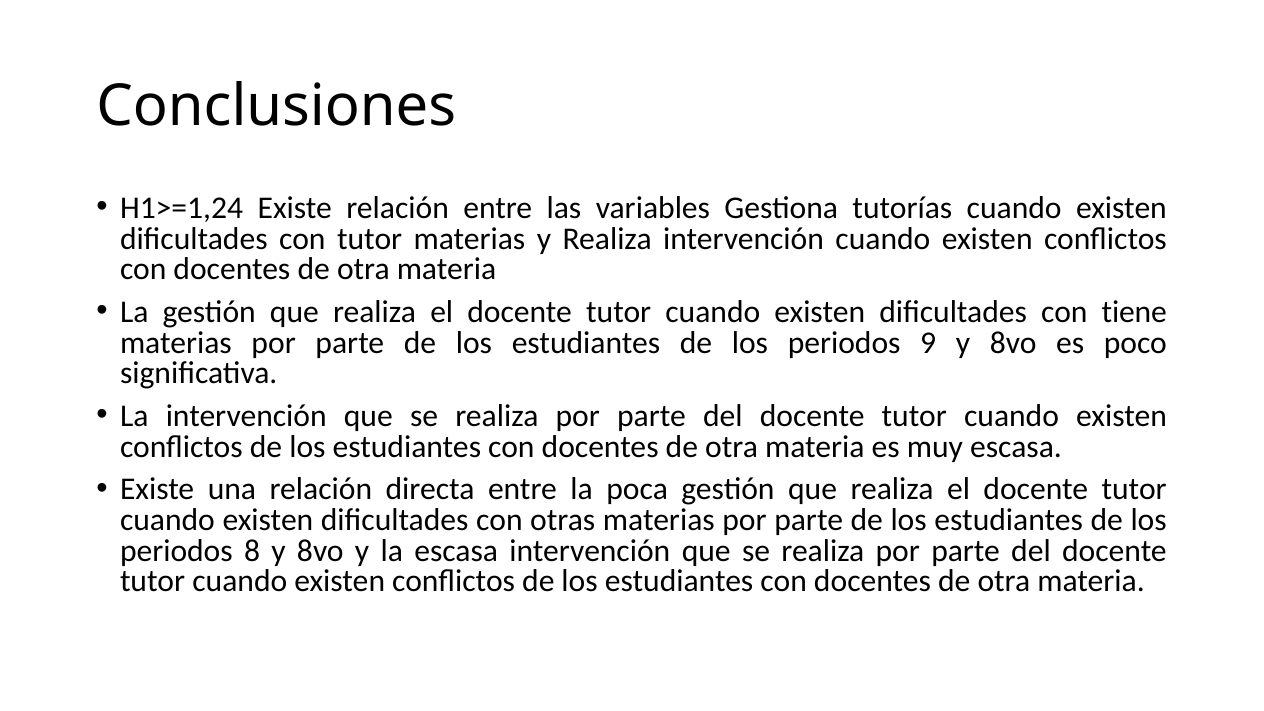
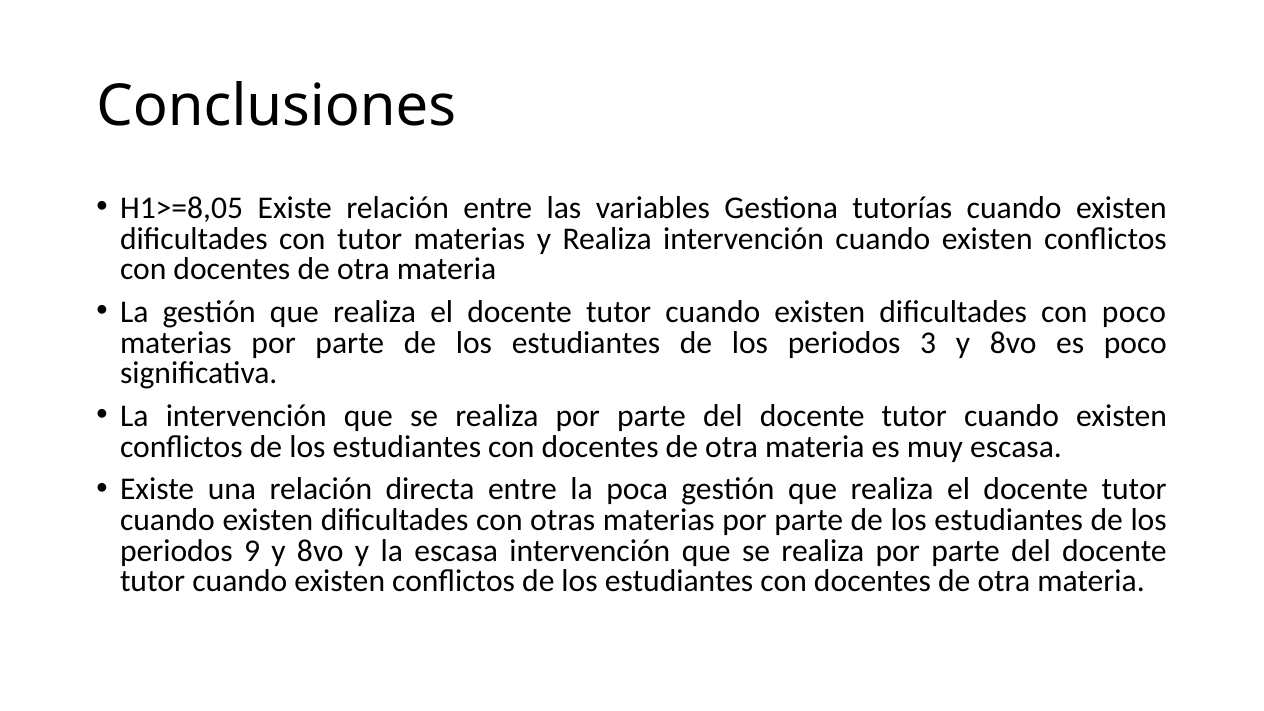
H1>=1,24: H1>=1,24 -> H1>=8,05
con tiene: tiene -> poco
9: 9 -> 3
8: 8 -> 9
